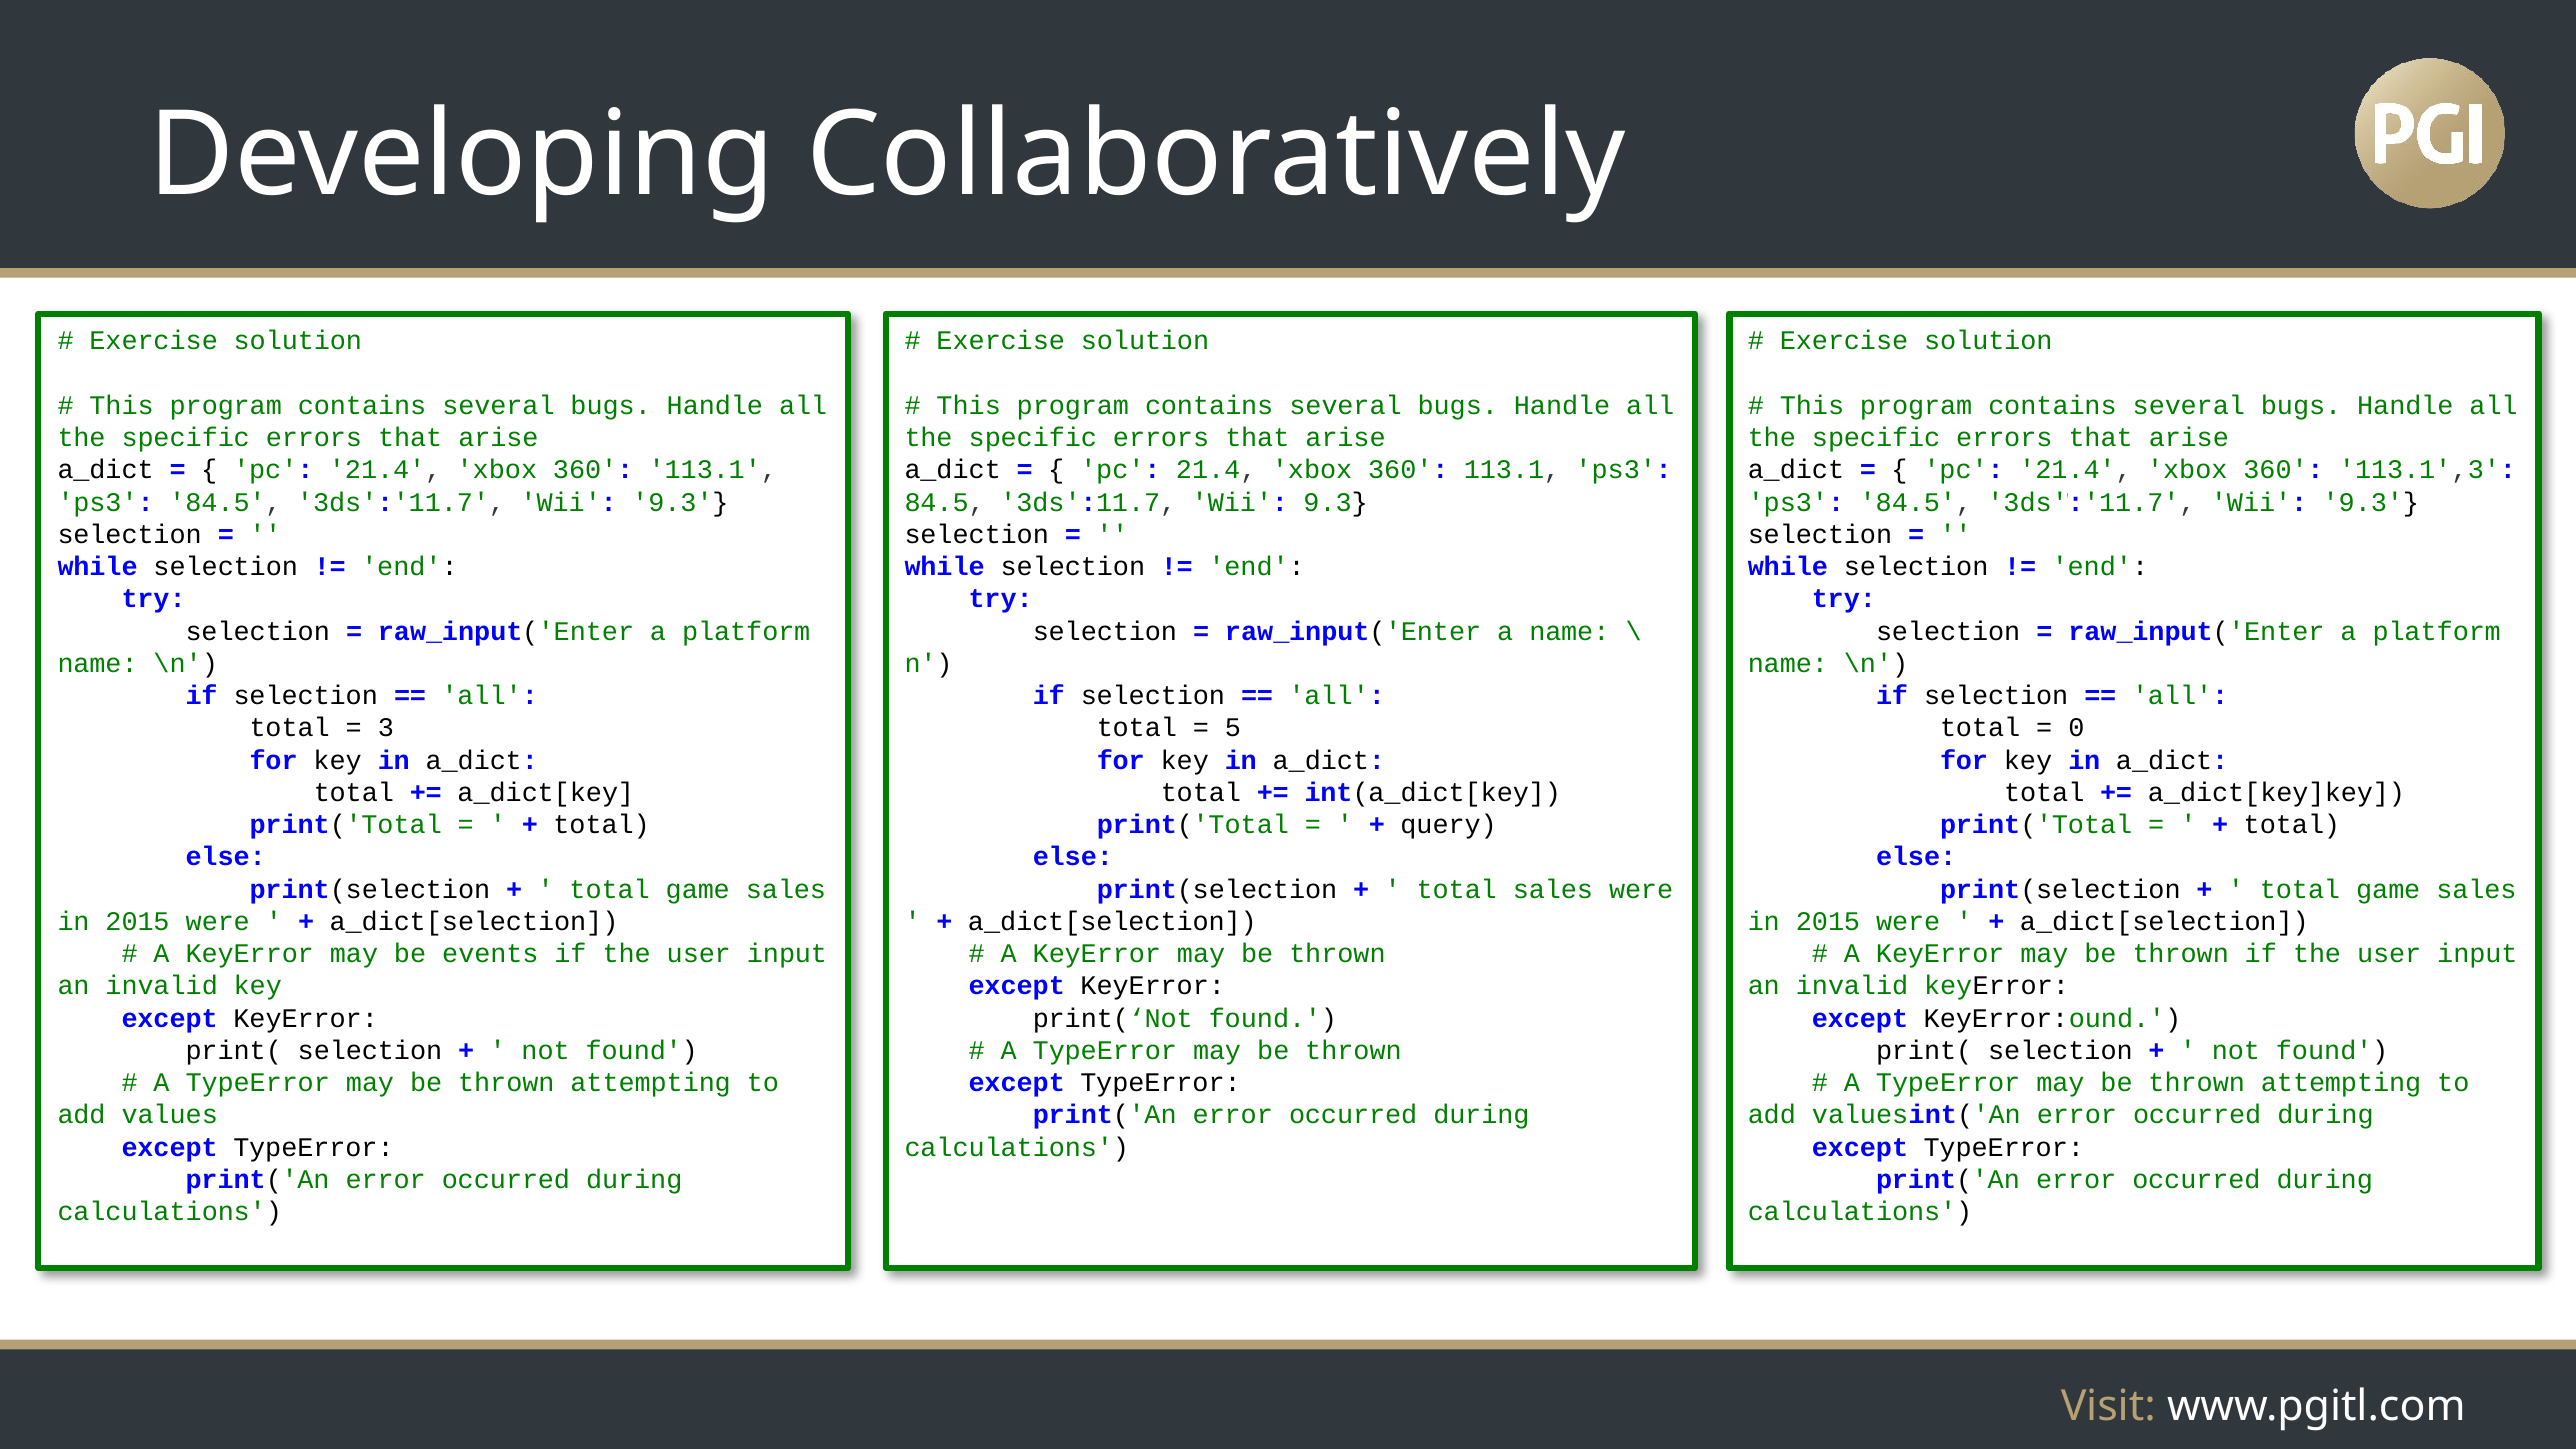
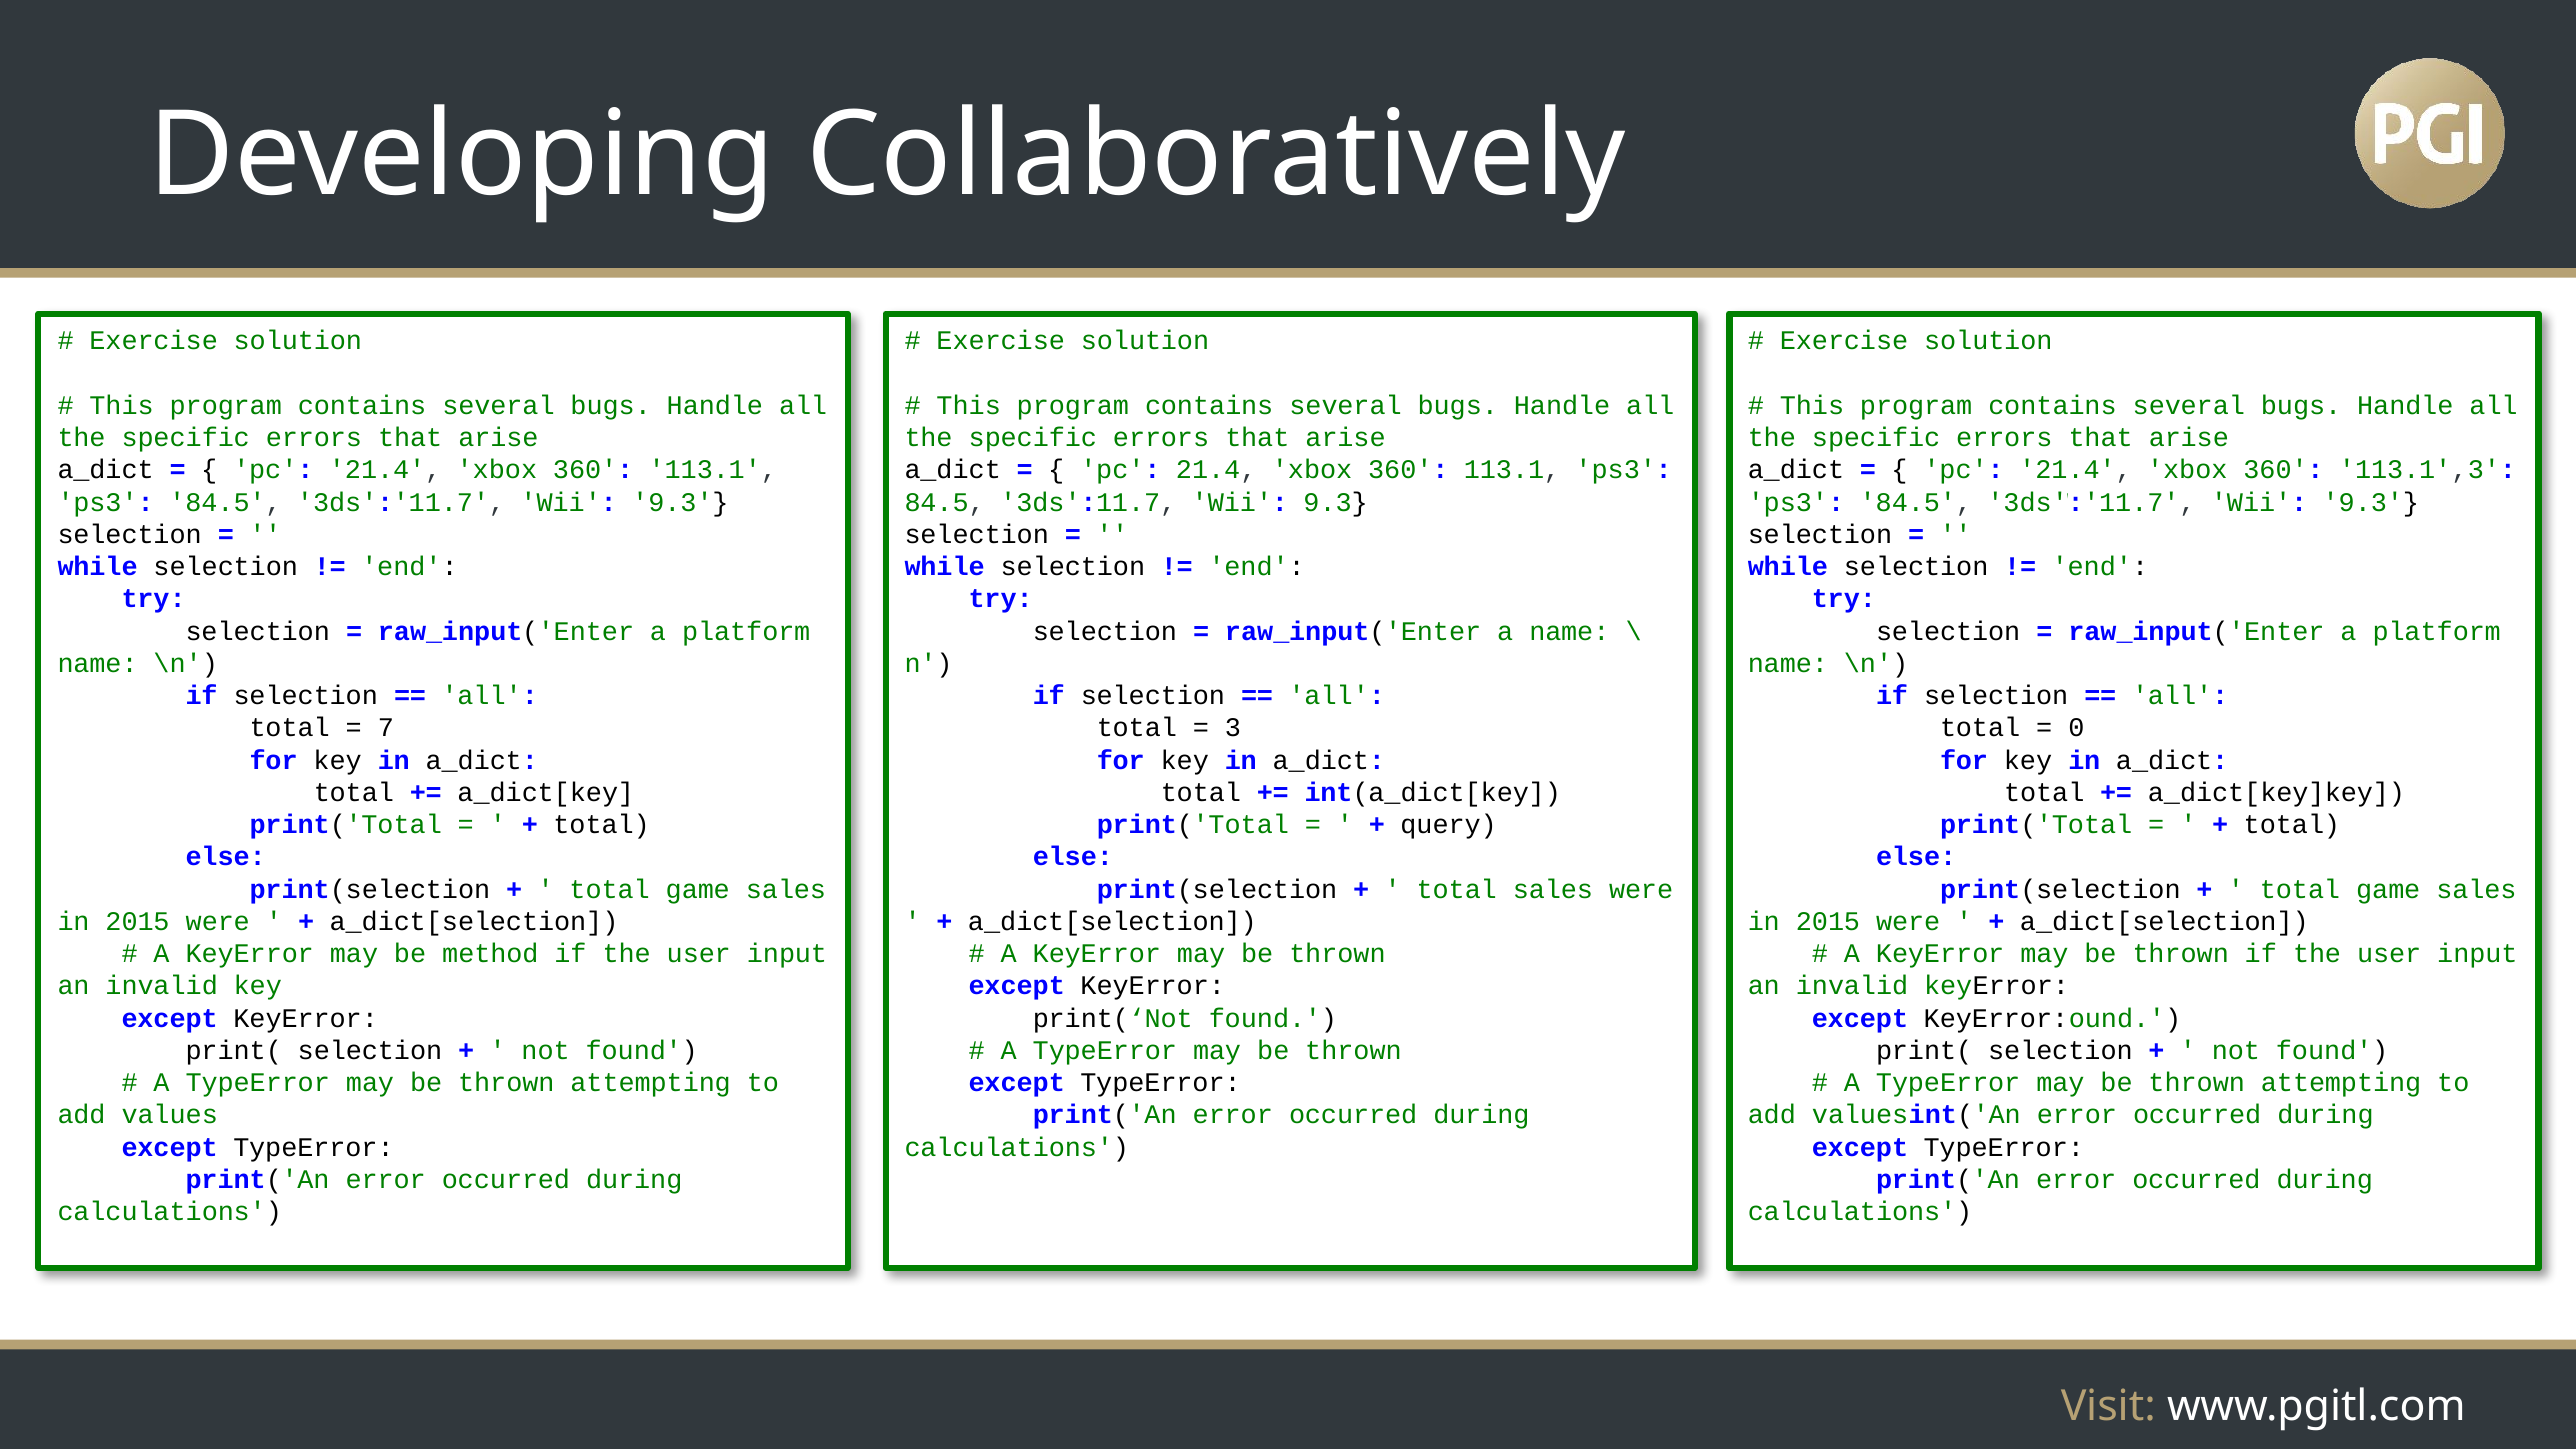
3: 3 -> 7
5: 5 -> 3
events: events -> method
